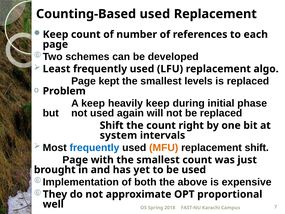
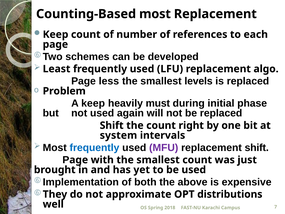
Counting-Based used: used -> most
kept: kept -> less
heavily keep: keep -> must
MFU colour: orange -> purple
proportional: proportional -> distributions
